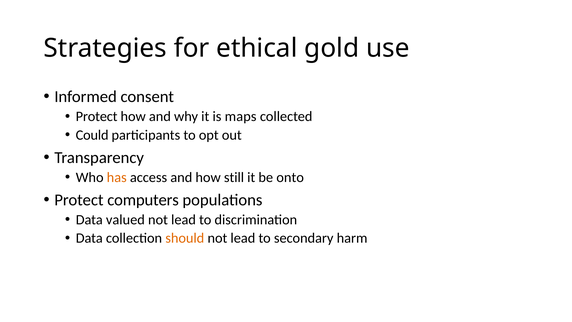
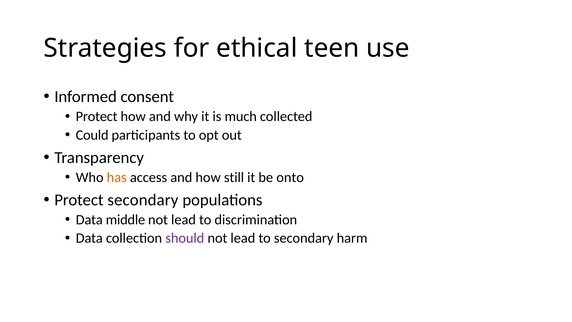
gold: gold -> teen
maps: maps -> much
Protect computers: computers -> secondary
valued: valued -> middle
should colour: orange -> purple
